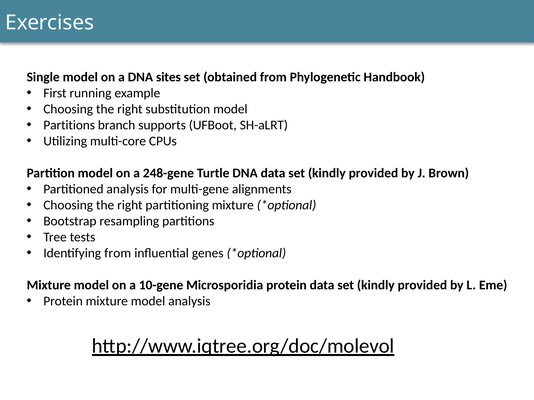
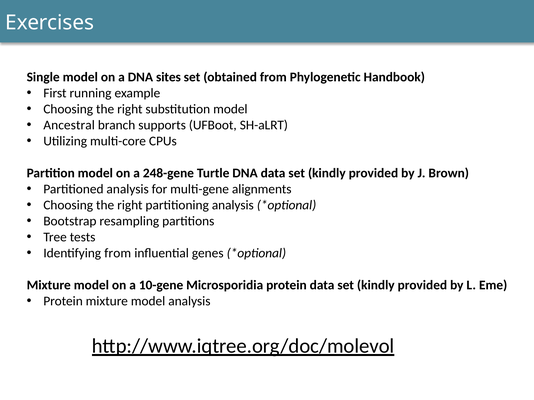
Partitions at (69, 125): Partitions -> Ancestral
partitioning mixture: mixture -> analysis
